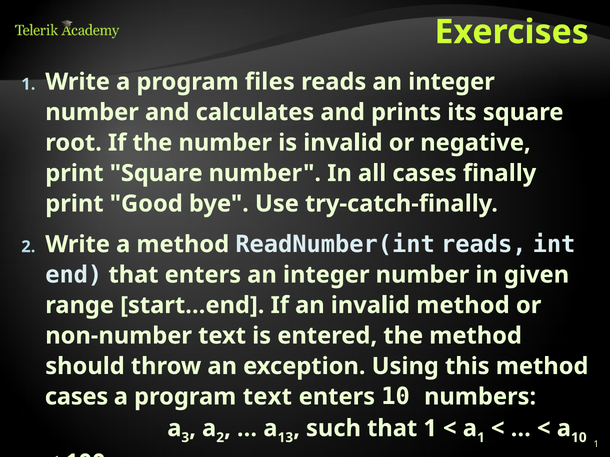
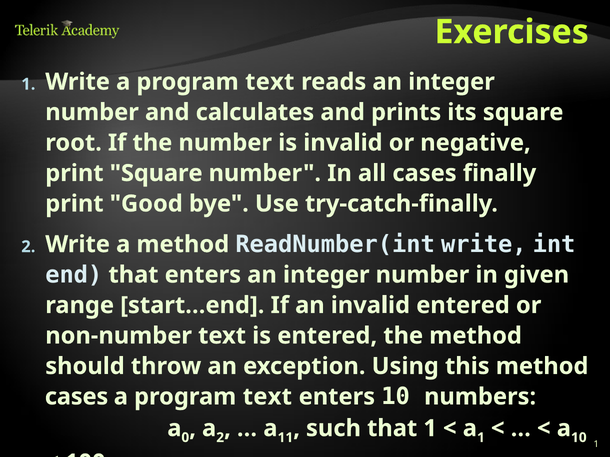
Write a program files: files -> text
ReadNumber(int reads: reads -> write
invalid method: method -> entered
3: 3 -> 0
13: 13 -> 11
